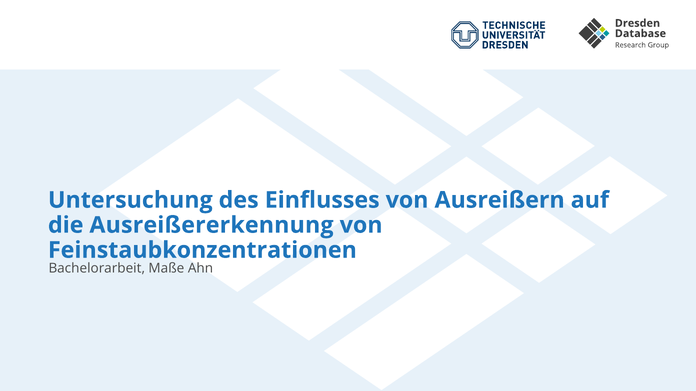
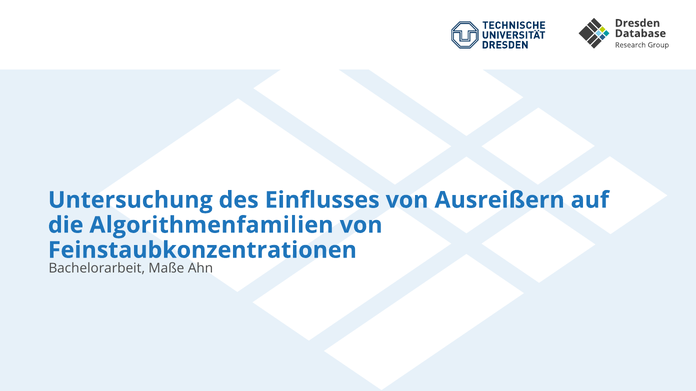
Ausreißererkennung: Ausreißererkennung -> Algorithmenfamilien
